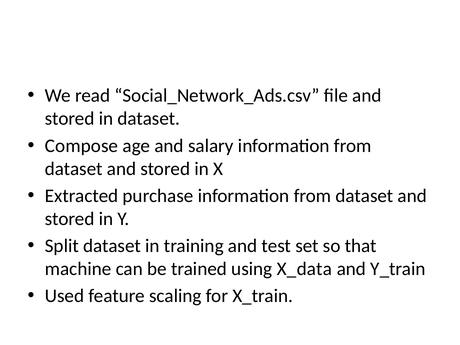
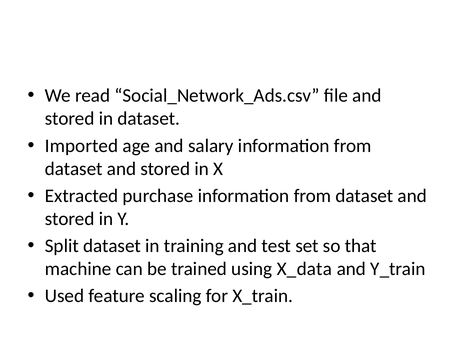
Compose: Compose -> Imported
